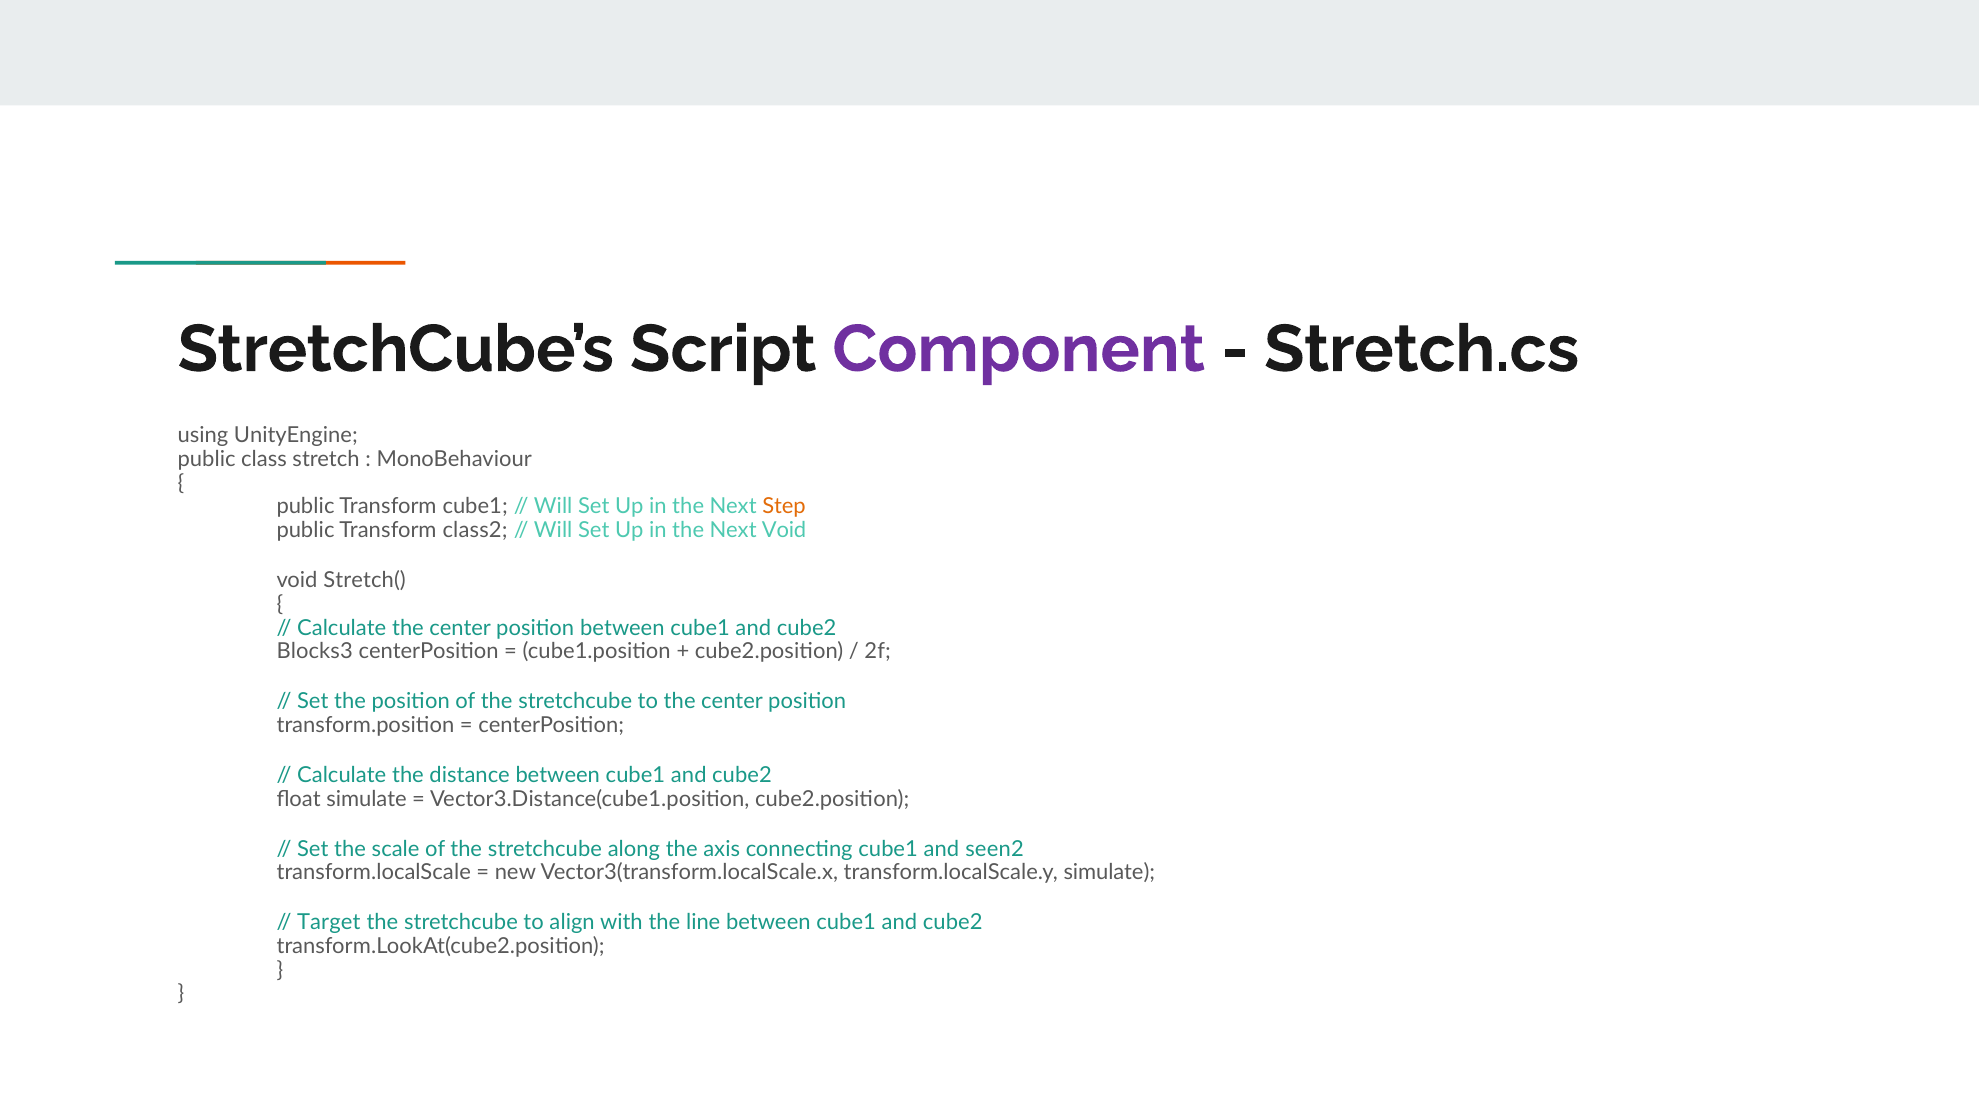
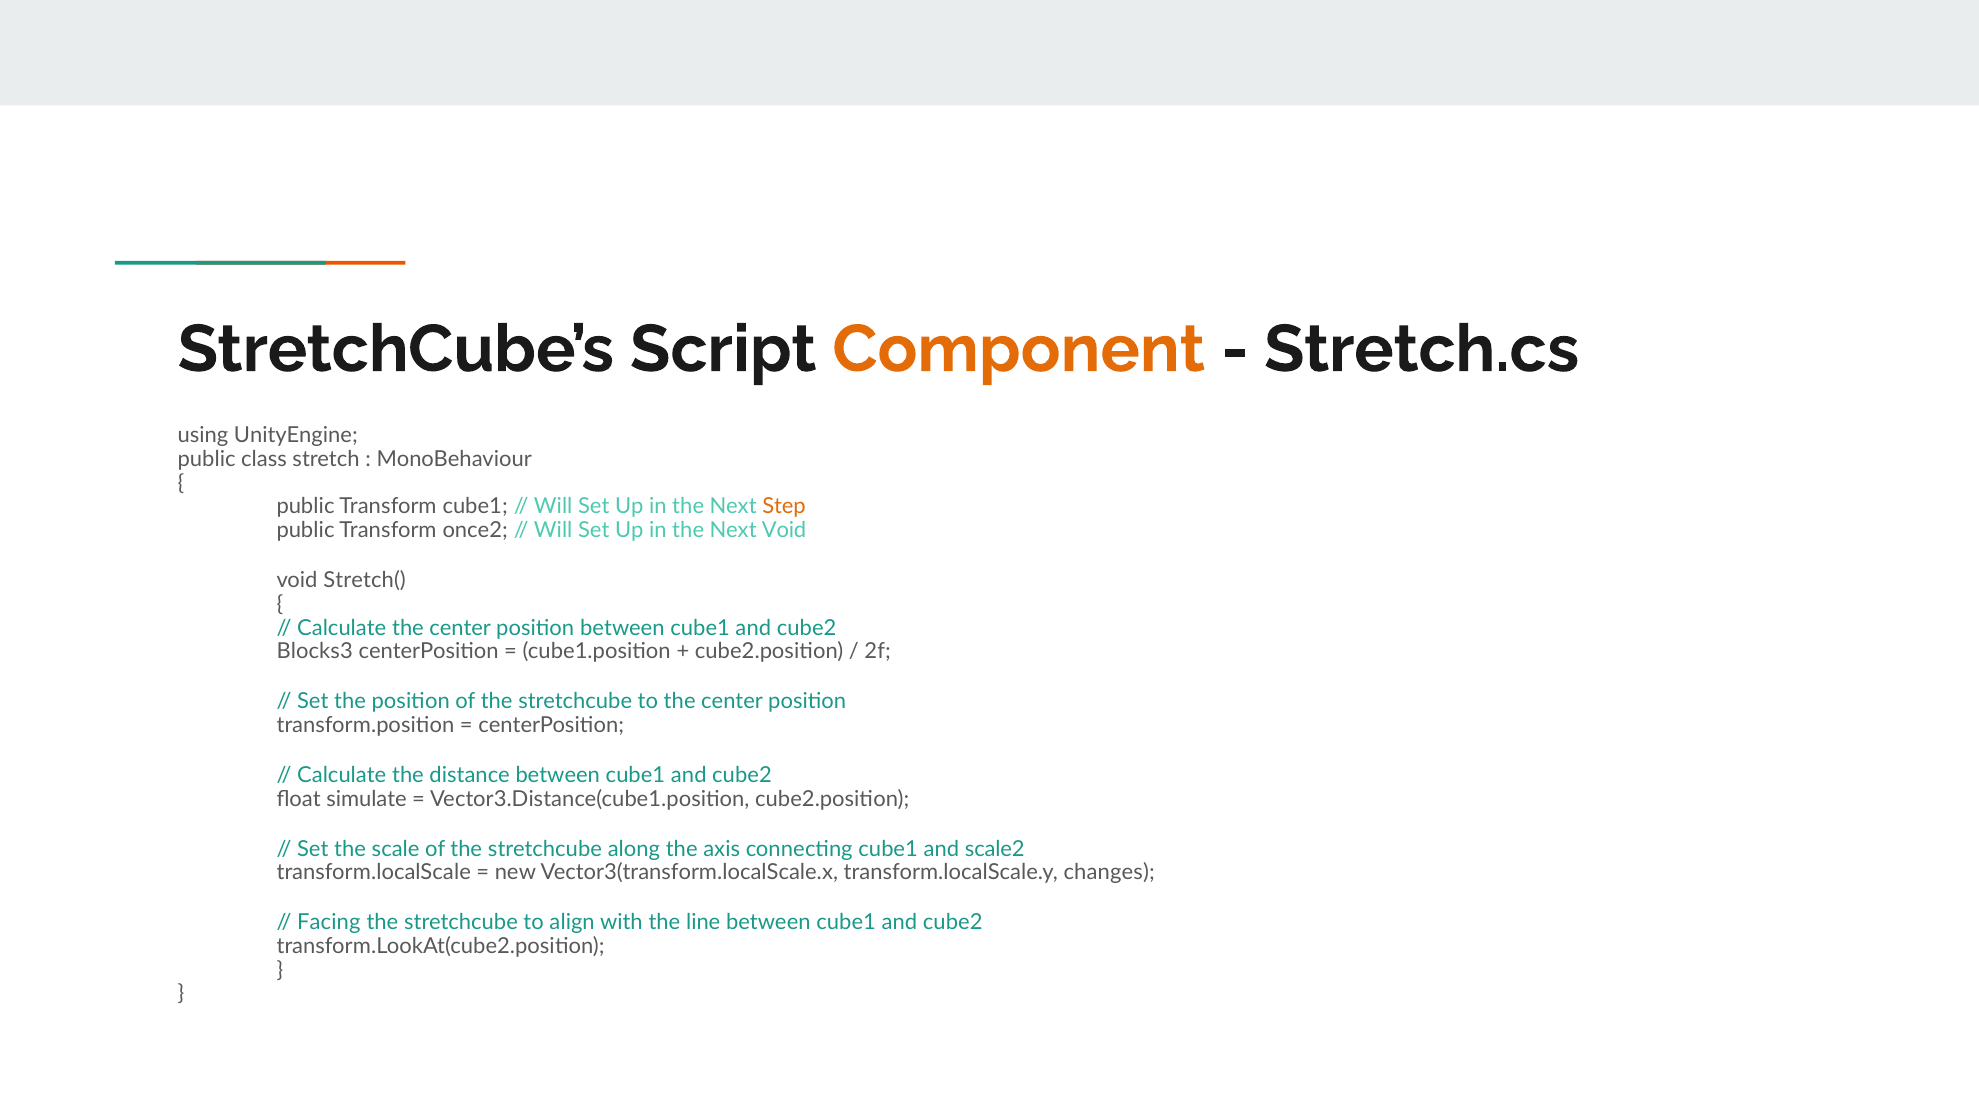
Component colour: purple -> orange
class2: class2 -> once2
seen2: seen2 -> scale2
transform.localScale.y simulate: simulate -> changes
Target: Target -> Facing
